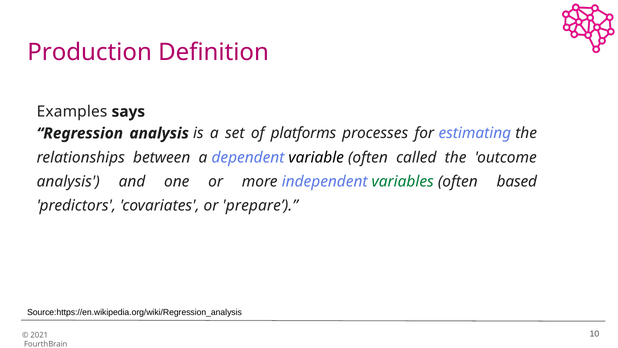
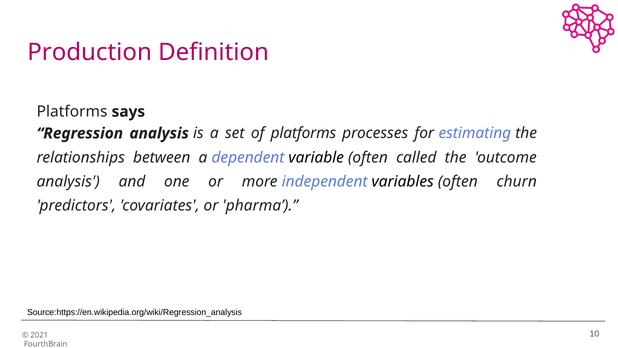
Examples at (72, 112): Examples -> Platforms
variables colour: green -> black
based: based -> churn
prepare: prepare -> pharma
